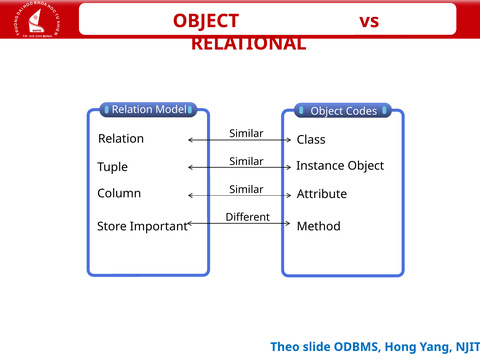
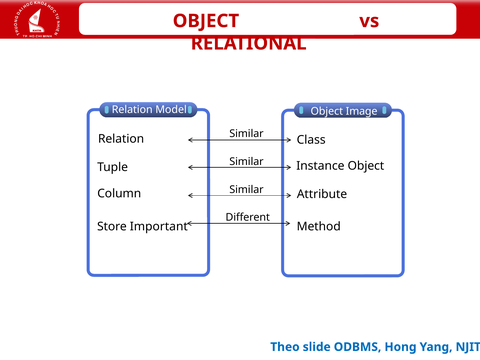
Codes: Codes -> Image
